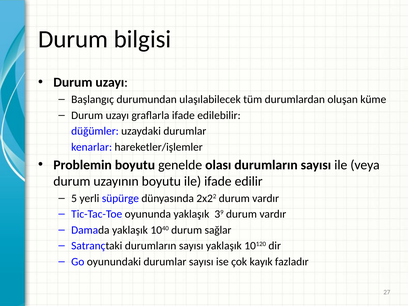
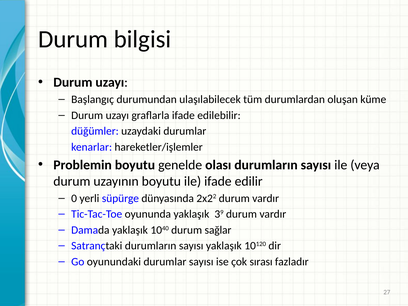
5: 5 -> 0
kayık: kayık -> sırası
